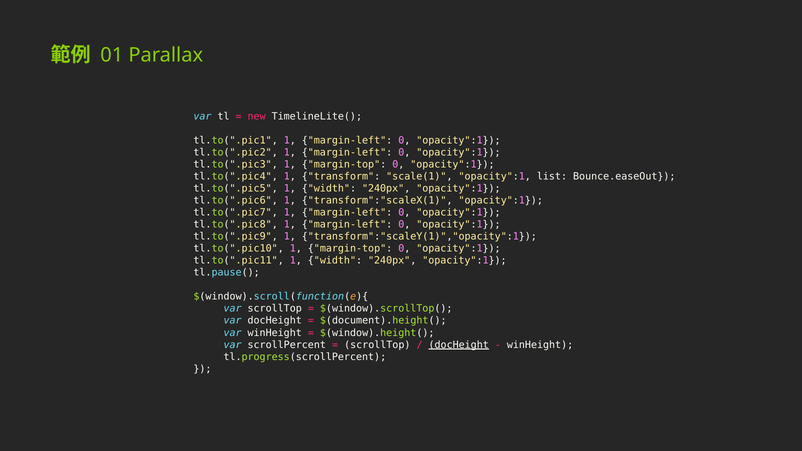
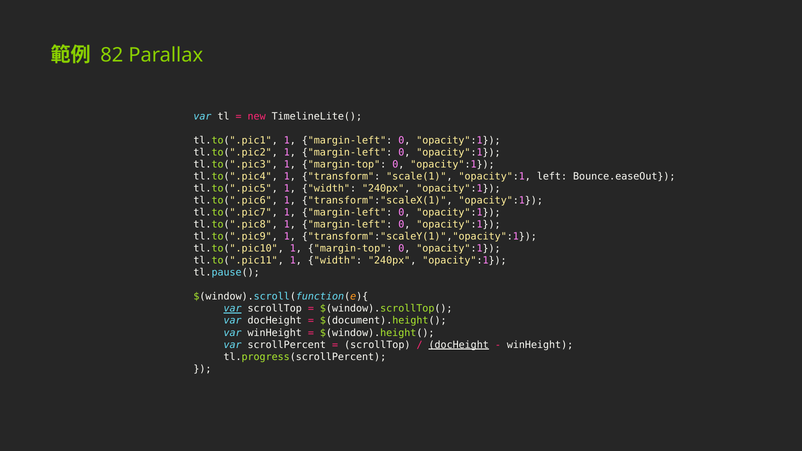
01: 01 -> 82
list: list -> left
var at (233, 309) underline: none -> present
